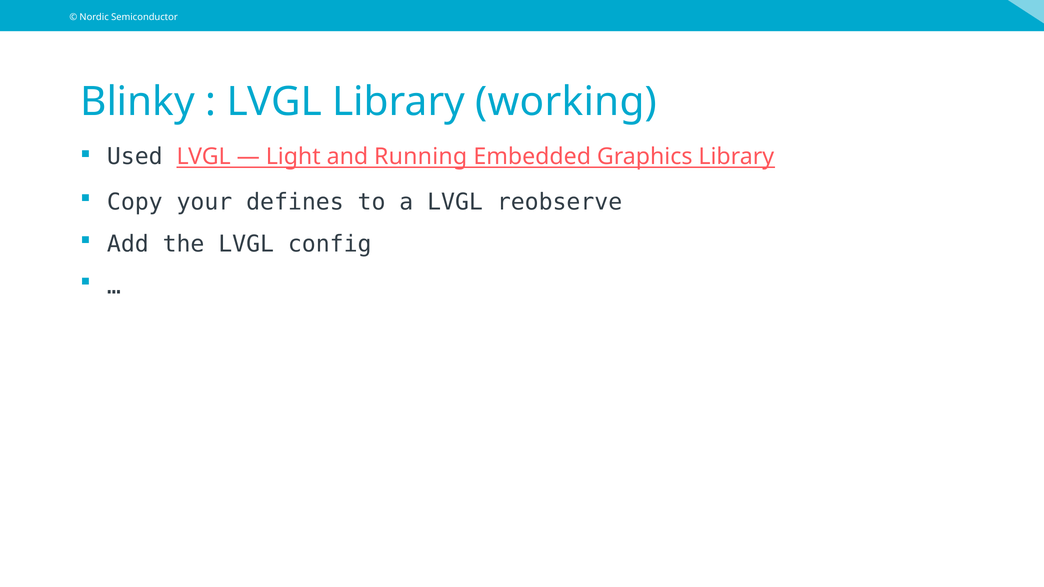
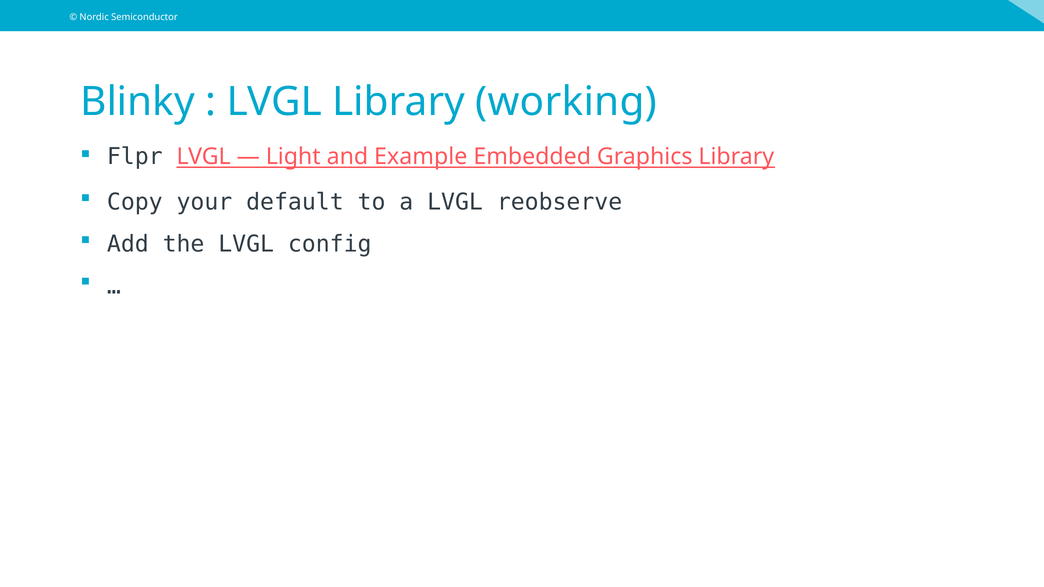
Used: Used -> Flpr
Running: Running -> Example
defines: defines -> default
